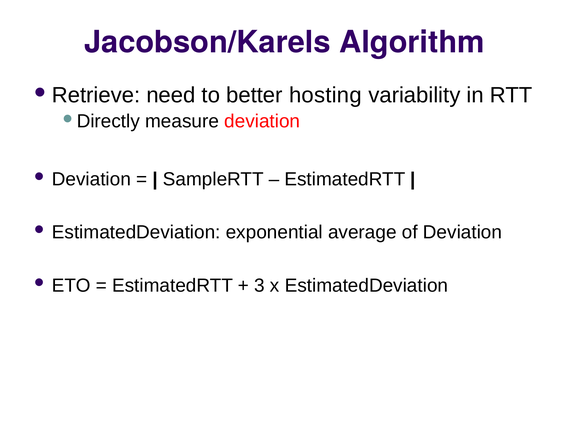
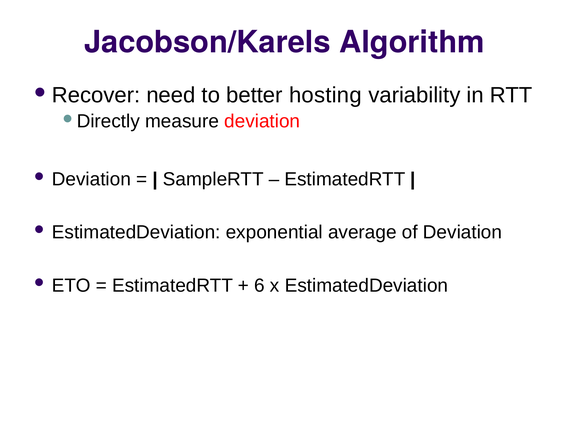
Retrieve: Retrieve -> Recover
3: 3 -> 6
